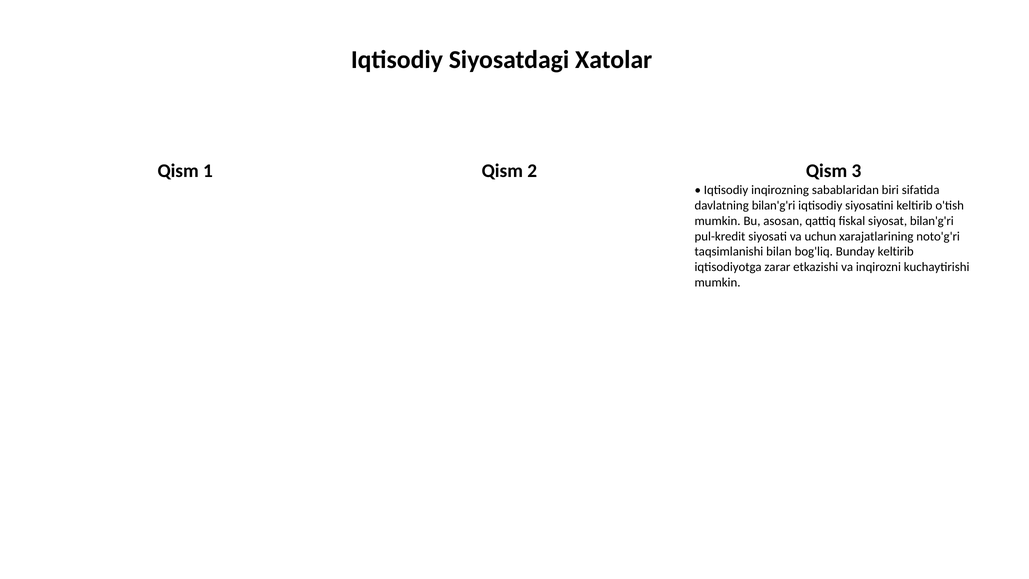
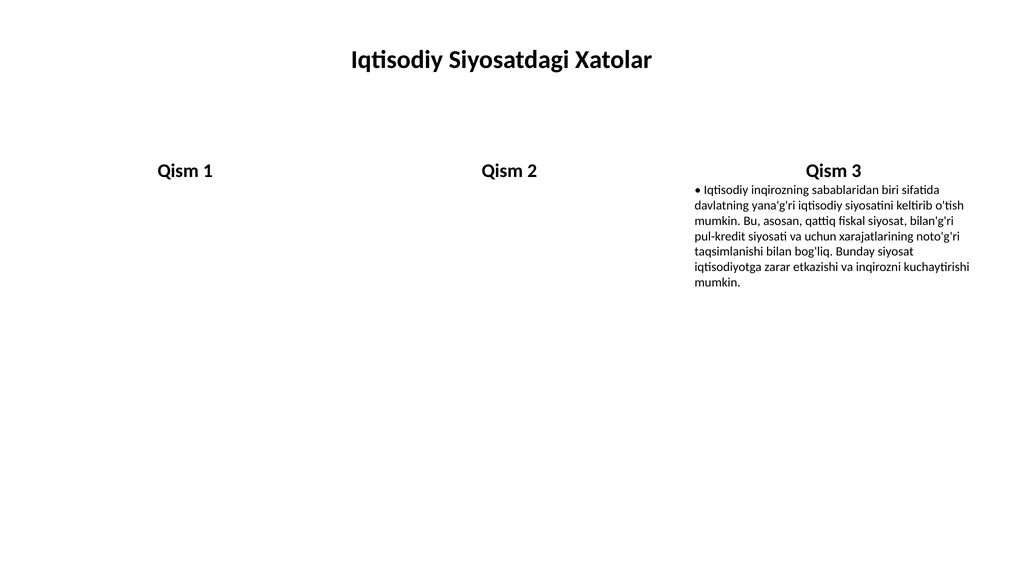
davlatning bilan'g'ri: bilan'g'ri -> yana'g'ri
Bunday keltirib: keltirib -> siyosat
